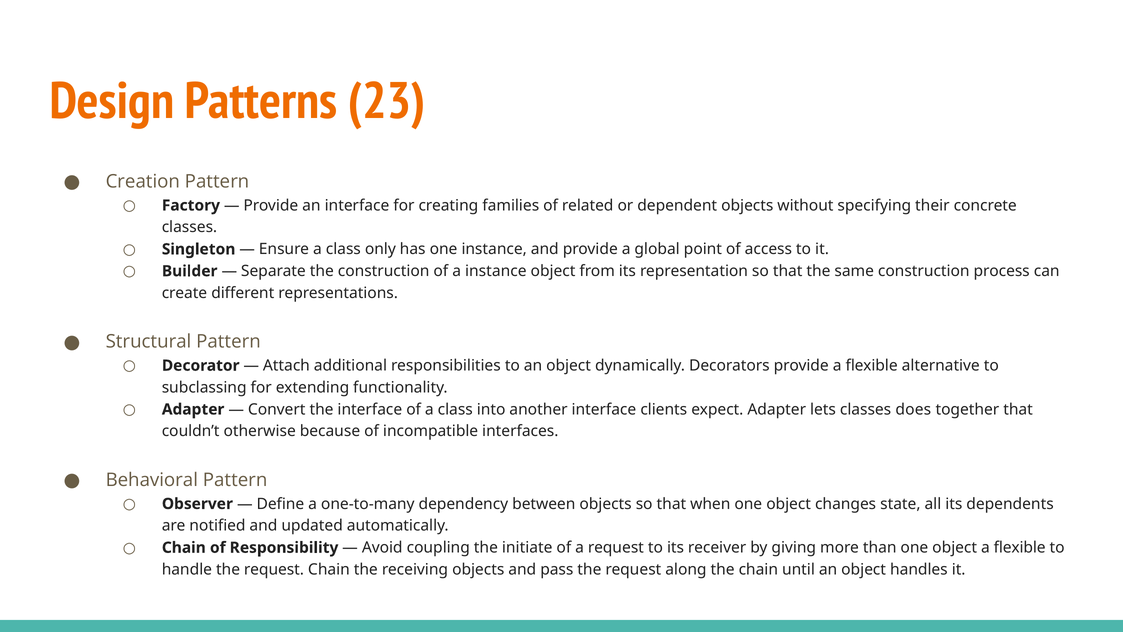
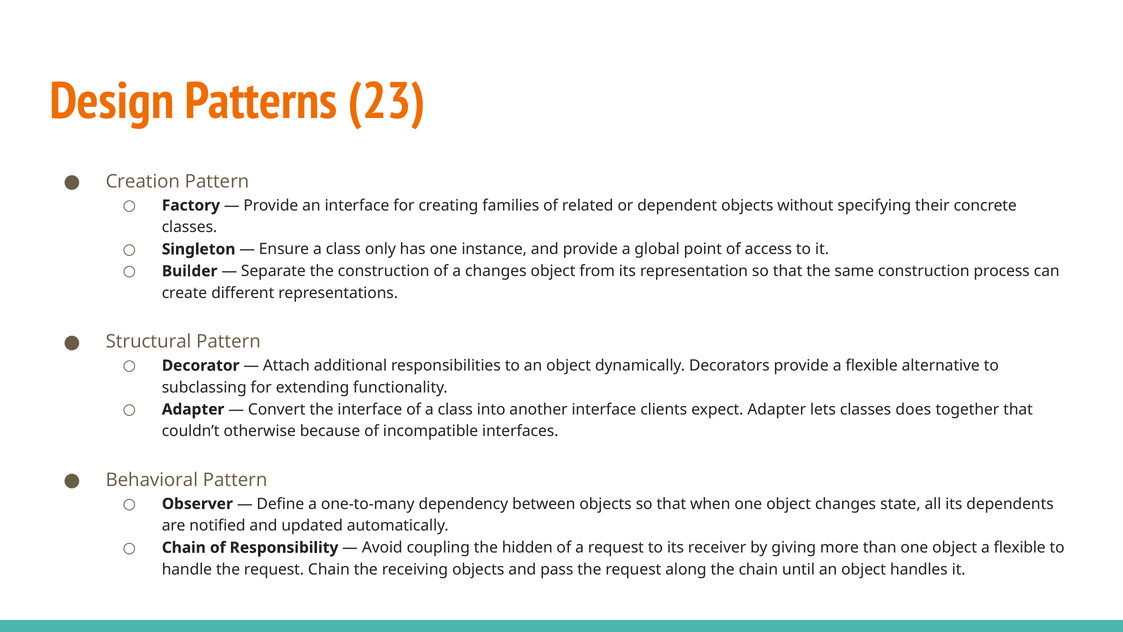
a instance: instance -> changes
initiate: initiate -> hidden
